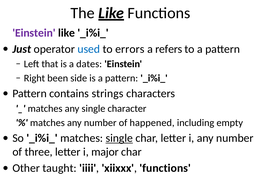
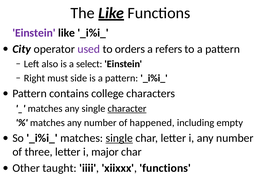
Just: Just -> City
used colour: blue -> purple
errors: errors -> orders
that: that -> also
dates: dates -> select
been: been -> must
strings: strings -> college
character underline: none -> present
